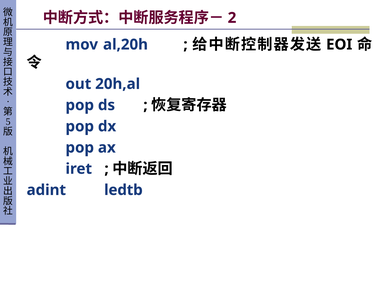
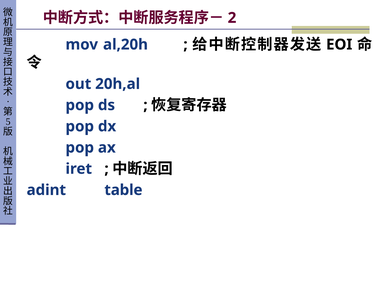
ledtb: ledtb -> table
